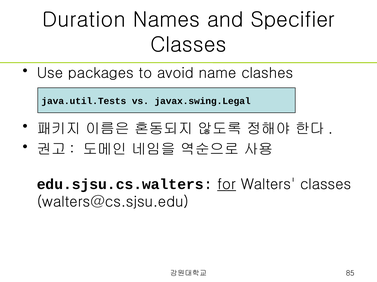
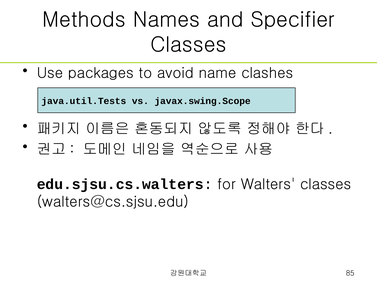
Duration: Duration -> Methods
javax.swing.Legal: javax.swing.Legal -> javax.swing.Scope
for underline: present -> none
